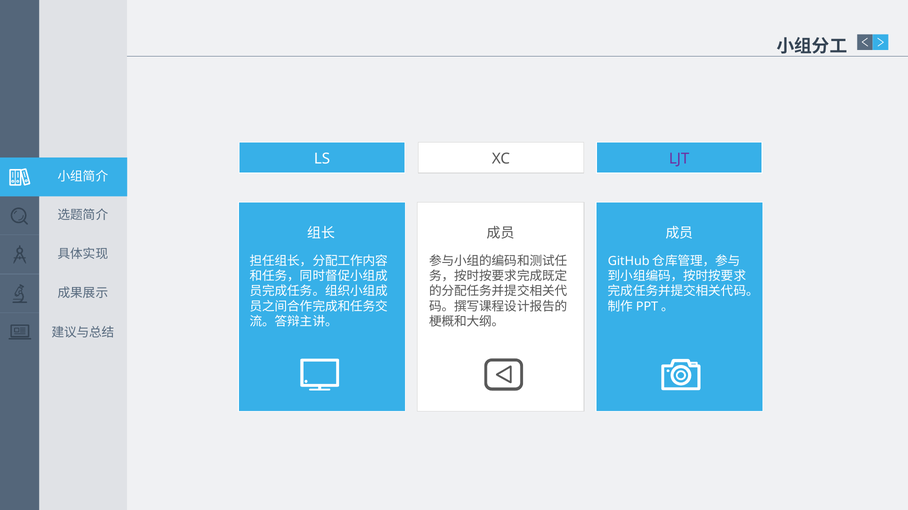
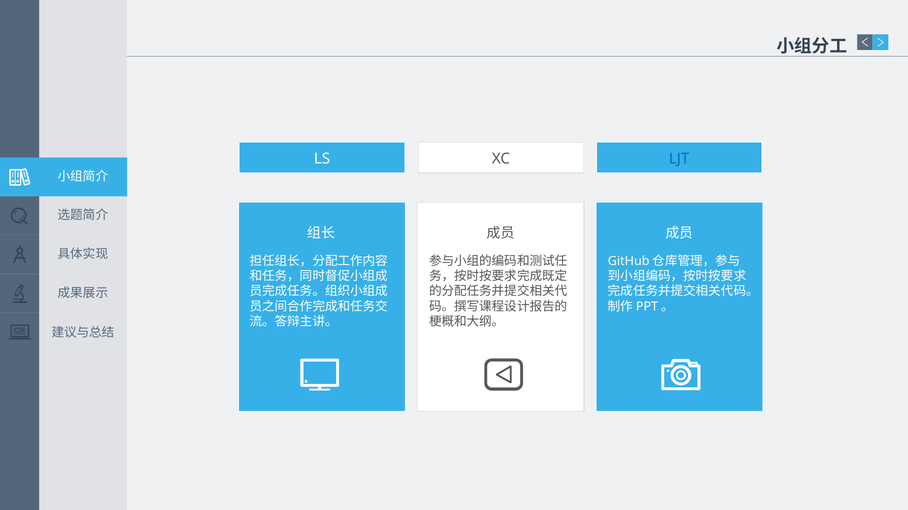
LJT colour: purple -> blue
